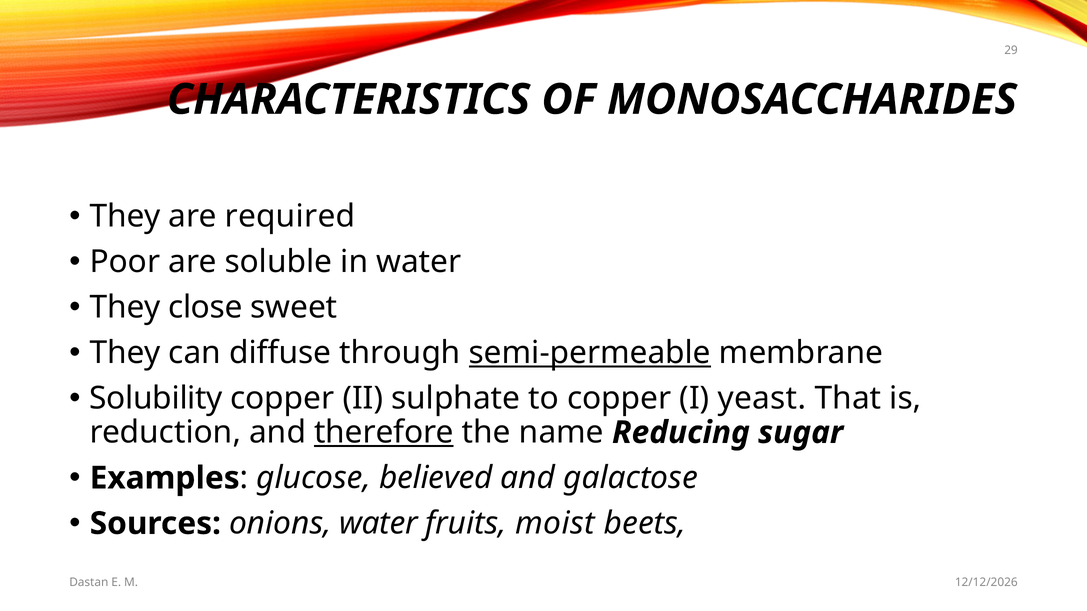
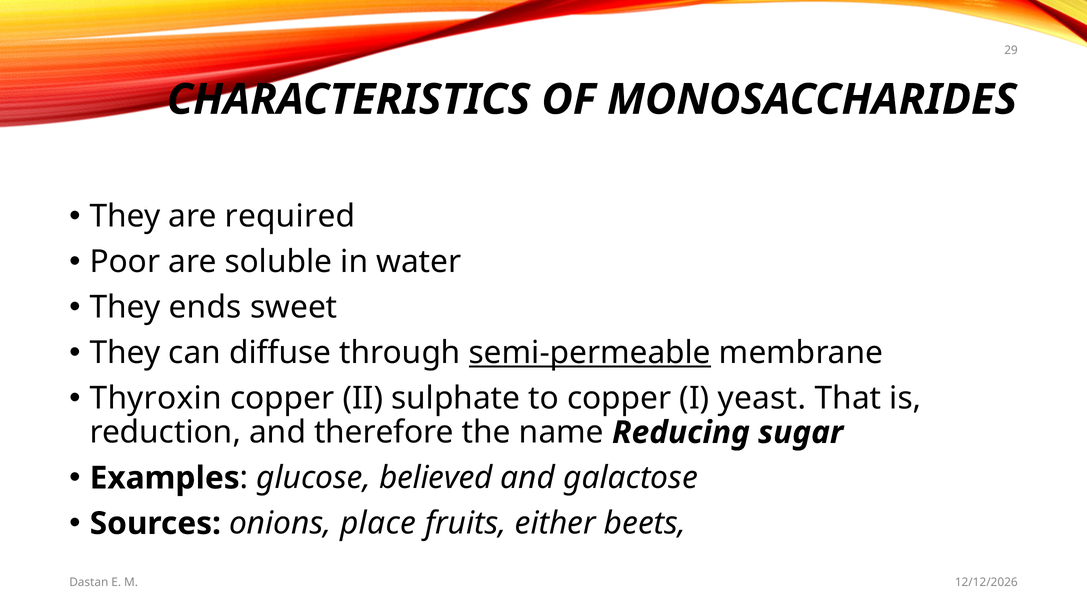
close: close -> ends
Solubility: Solubility -> Thyroxin
therefore underline: present -> none
onions water: water -> place
moist: moist -> either
